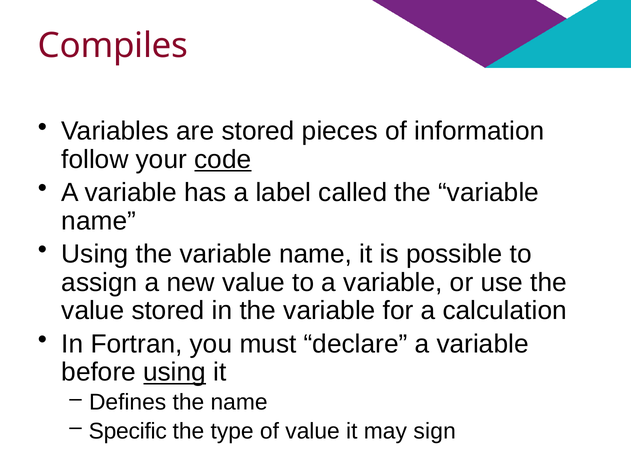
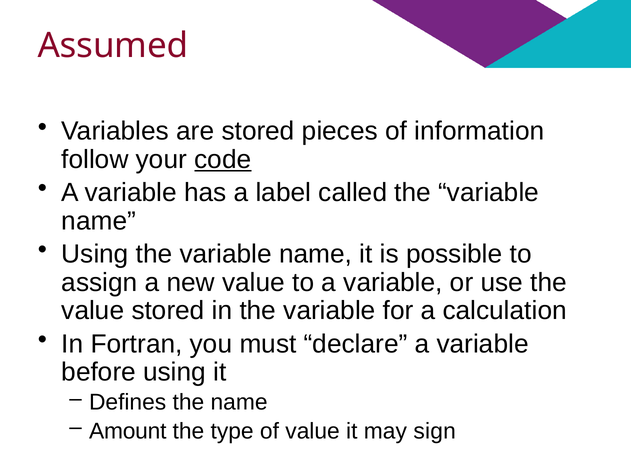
Compiles: Compiles -> Assumed
using at (175, 372) underline: present -> none
Specific: Specific -> Amount
